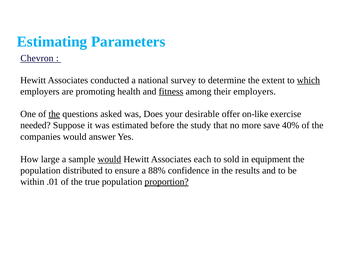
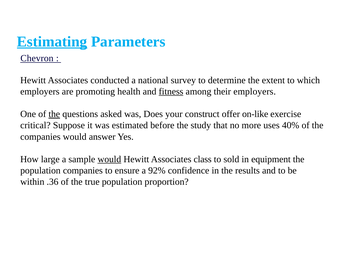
Estimating underline: none -> present
which underline: present -> none
desirable: desirable -> construct
needed: needed -> critical
save: save -> uses
each: each -> class
population distributed: distributed -> companies
88%: 88% -> 92%
.01: .01 -> .36
proportion underline: present -> none
